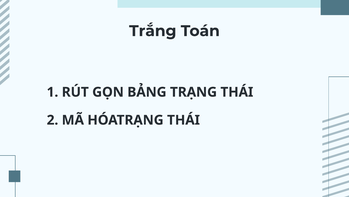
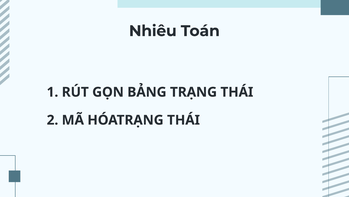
Trắng: Trắng -> Nhiêu
